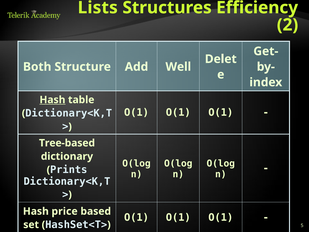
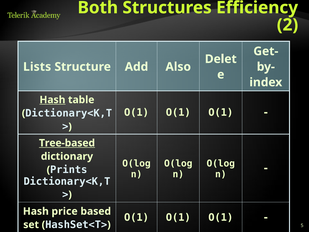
Lists: Lists -> Both
Both: Both -> Lists
Well: Well -> Also
Tree-based underline: none -> present
